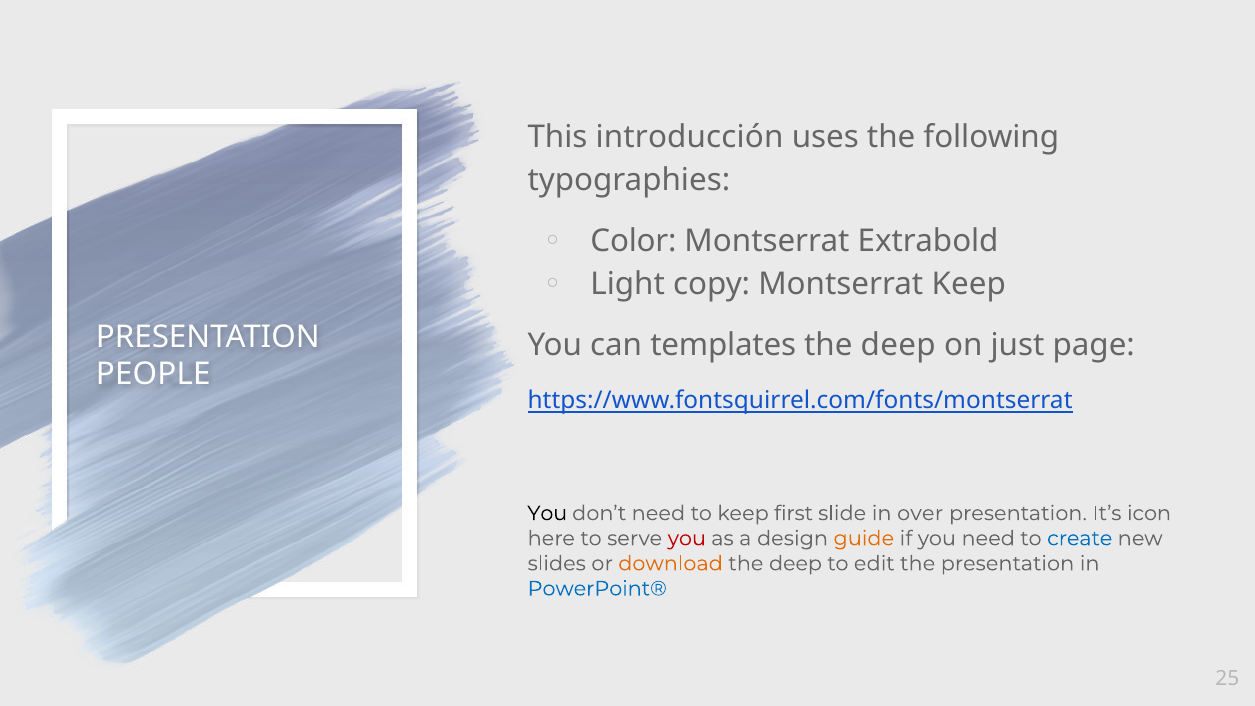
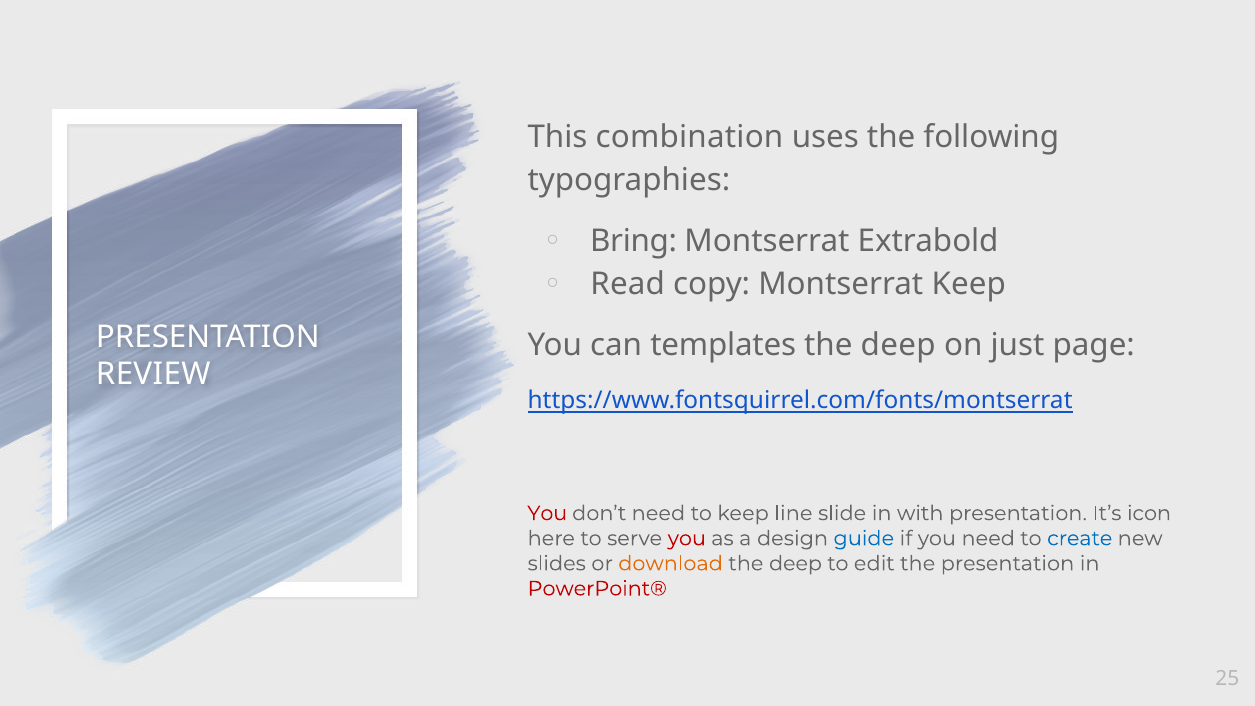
introducción: introducción -> combination
Color: Color -> Bring
Light: Light -> Read
PEOPLE: PEOPLE -> REVIEW
You at (547, 513) colour: black -> red
first: first -> line
over: over -> with
guide colour: orange -> blue
PowerPoint® colour: blue -> red
